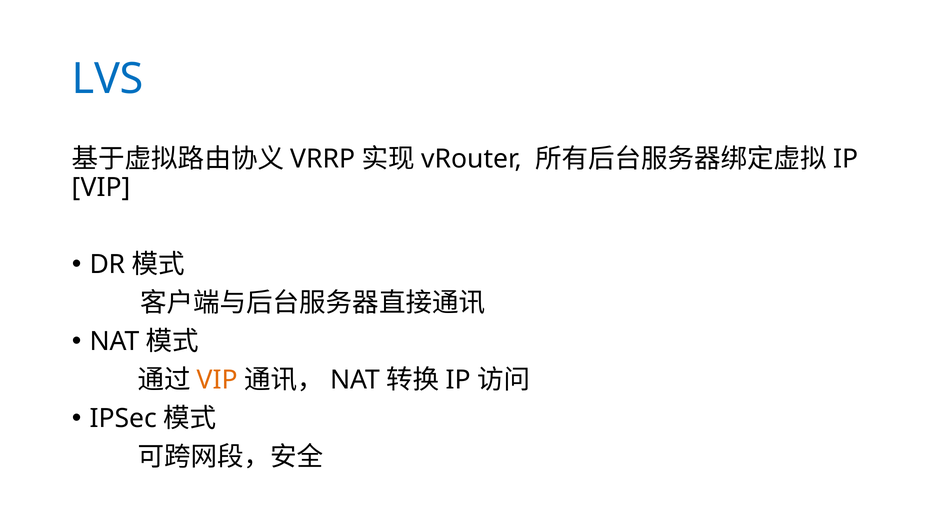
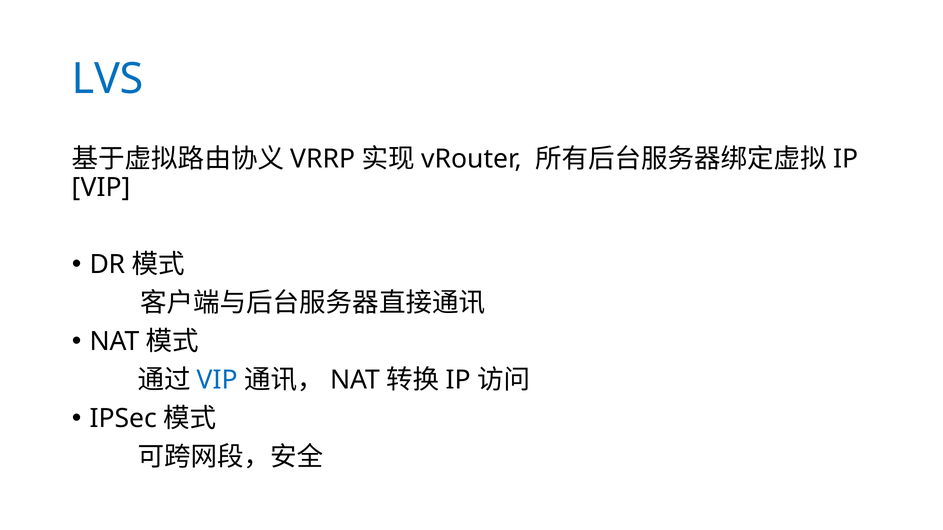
VIP at (217, 380) colour: orange -> blue
